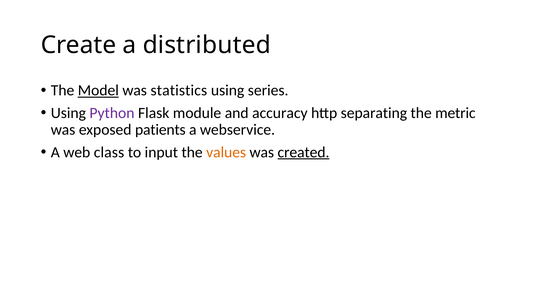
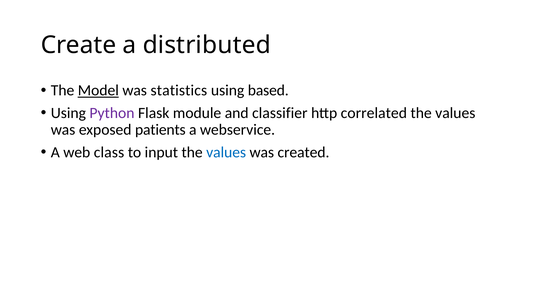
series: series -> based
accuracy: accuracy -> classifier
separating: separating -> correlated
metric at (455, 113): metric -> values
values at (226, 152) colour: orange -> blue
created underline: present -> none
